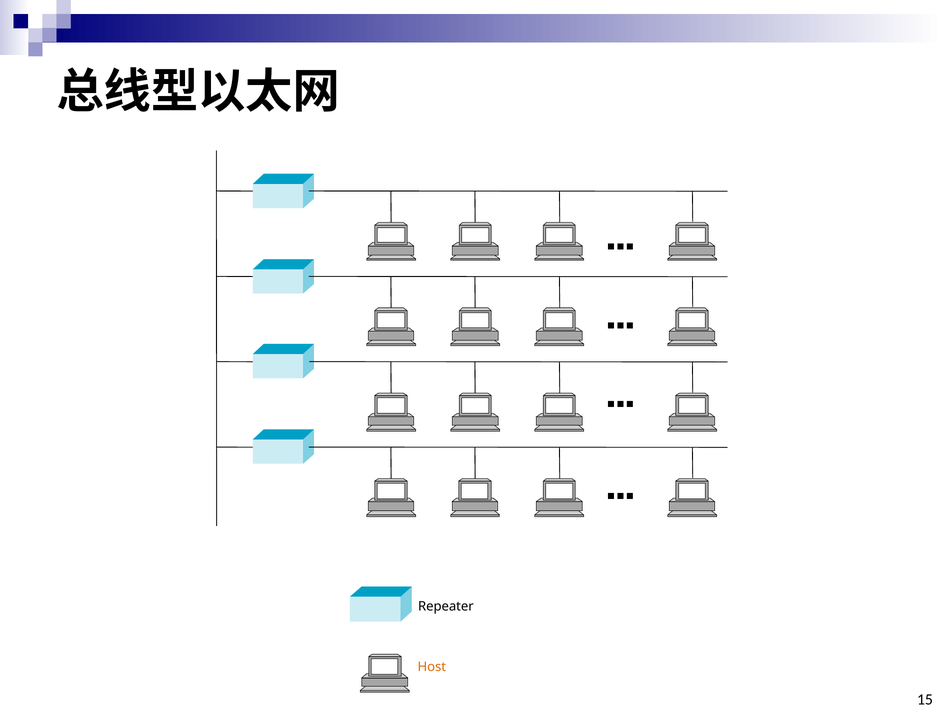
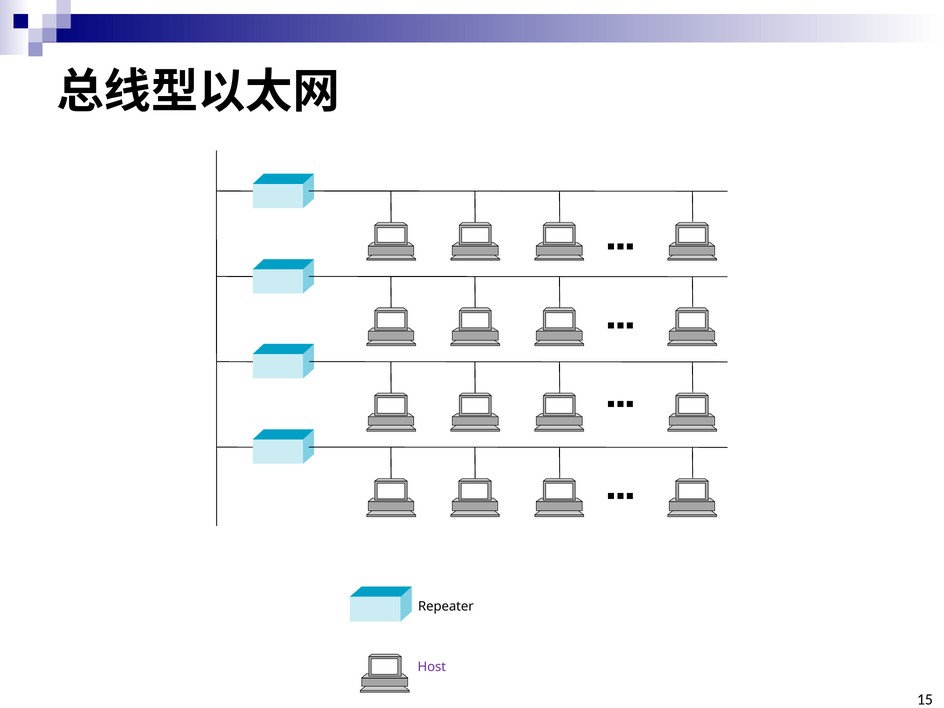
Host colour: orange -> purple
